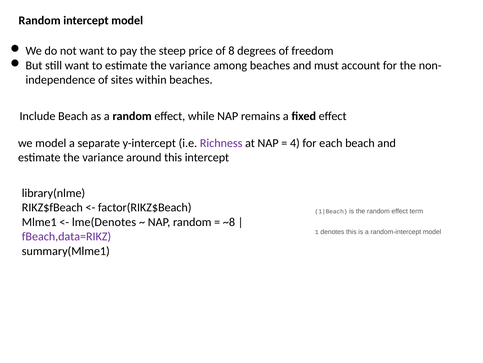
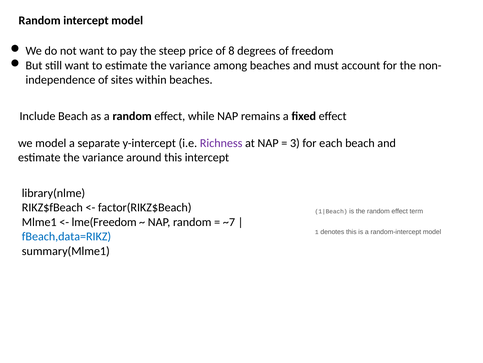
4: 4 -> 3
lme(Denotes: lme(Denotes -> lme(Freedom
~8: ~8 -> ~7
fBeach,data=RIKZ colour: purple -> blue
